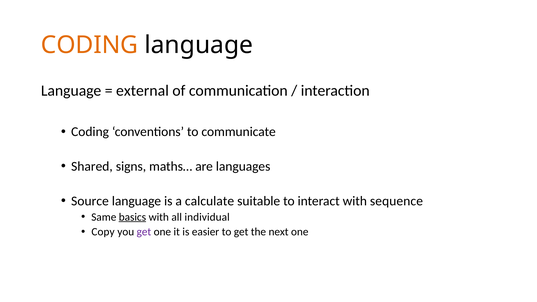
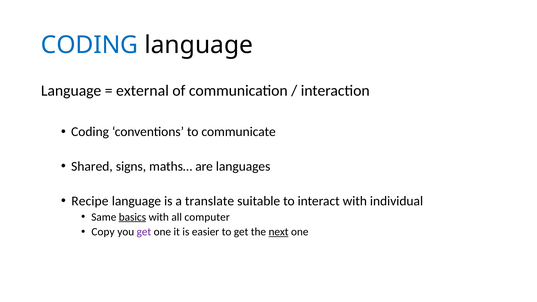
CODING at (90, 45) colour: orange -> blue
Source: Source -> Recipe
calculate: calculate -> translate
sequence: sequence -> individual
individual: individual -> computer
next underline: none -> present
